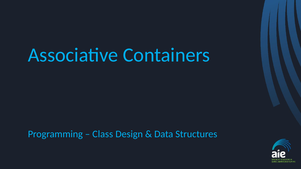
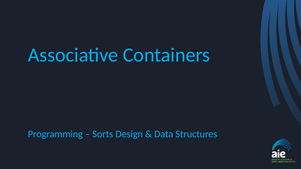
Class: Class -> Sorts
